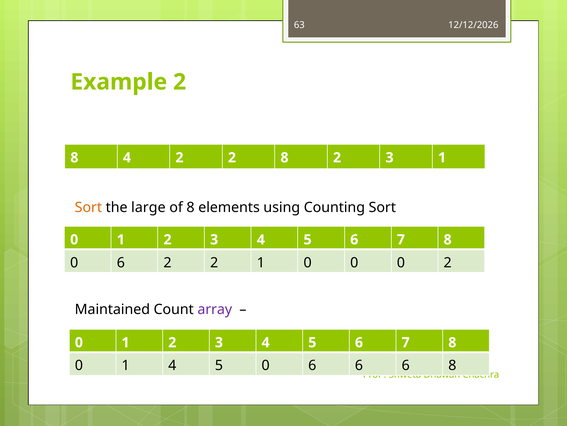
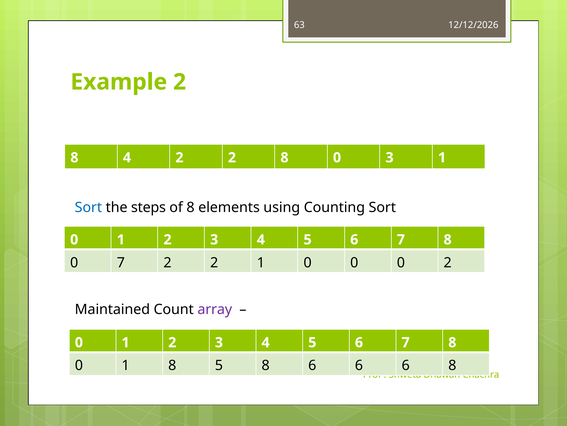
2 8 2: 2 -> 0
Sort at (88, 207) colour: orange -> blue
large: large -> steps
6 at (121, 262): 6 -> 7
1 4: 4 -> 8
5 0: 0 -> 8
